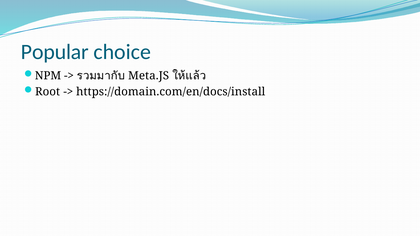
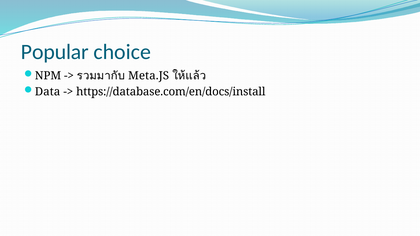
Root: Root -> Data
https://domain.com/en/docs/install: https://domain.com/en/docs/install -> https://database.com/en/docs/install
